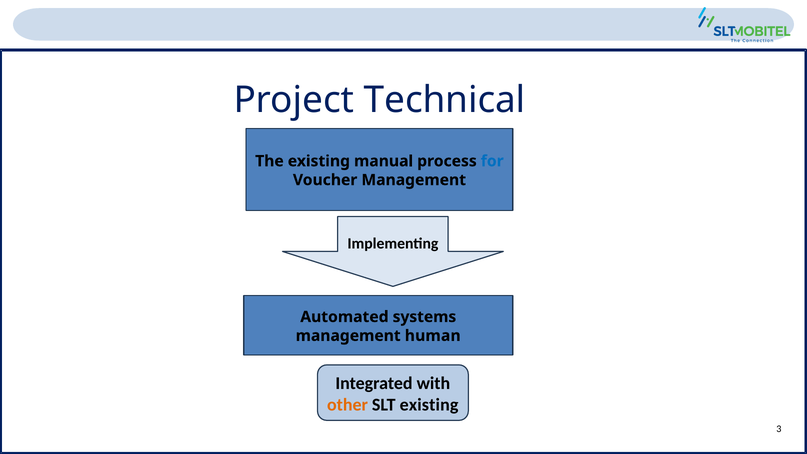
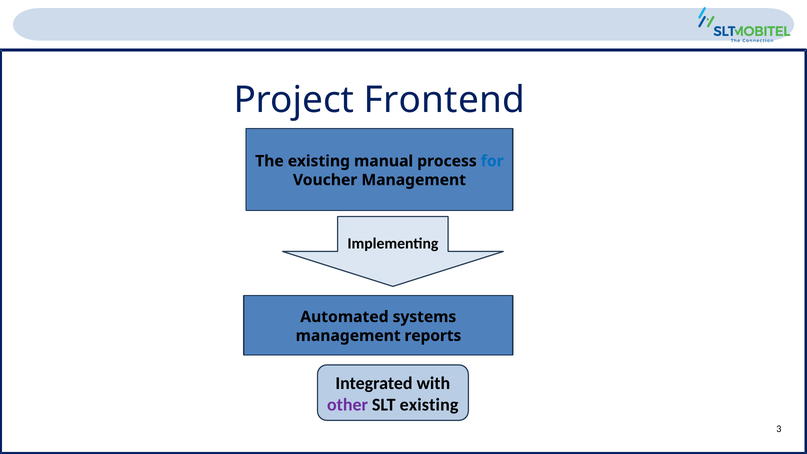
Technical: Technical -> Frontend
human: human -> reports
other colour: orange -> purple
